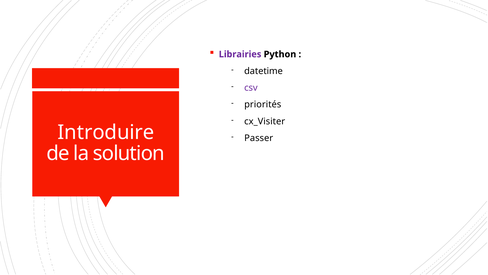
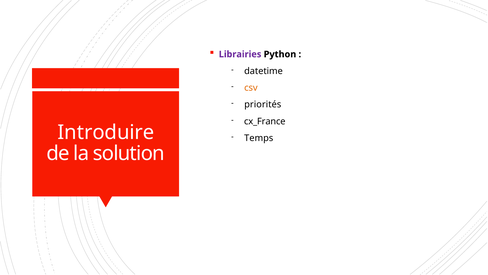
csv colour: purple -> orange
cx_Visiter: cx_Visiter -> cx_France
Passer: Passer -> Temps
